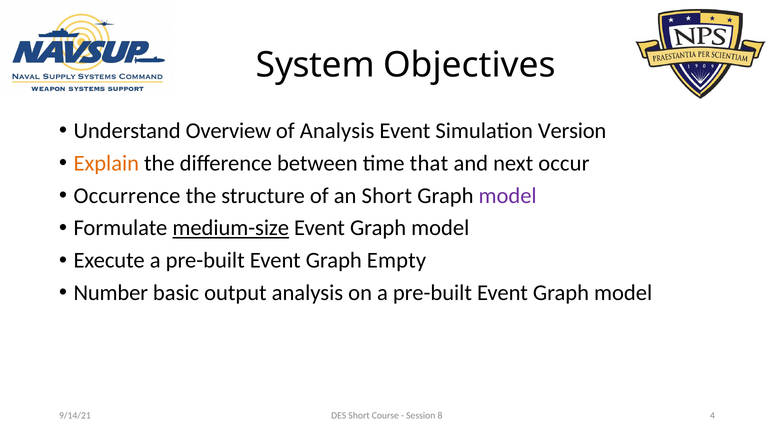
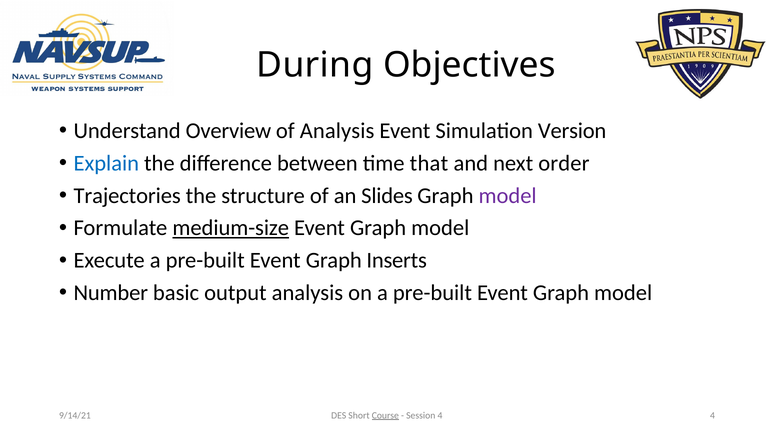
System: System -> During
Explain colour: orange -> blue
occur: occur -> order
Occurrence: Occurrence -> Trajectories
an Short: Short -> Slides
Empty: Empty -> Inserts
Course underline: none -> present
Session 8: 8 -> 4
